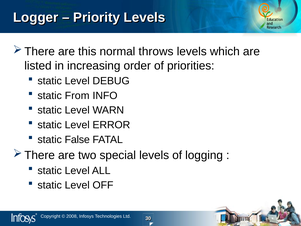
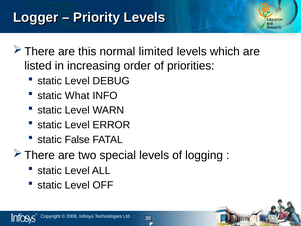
throws: throws -> limited
From: From -> What
